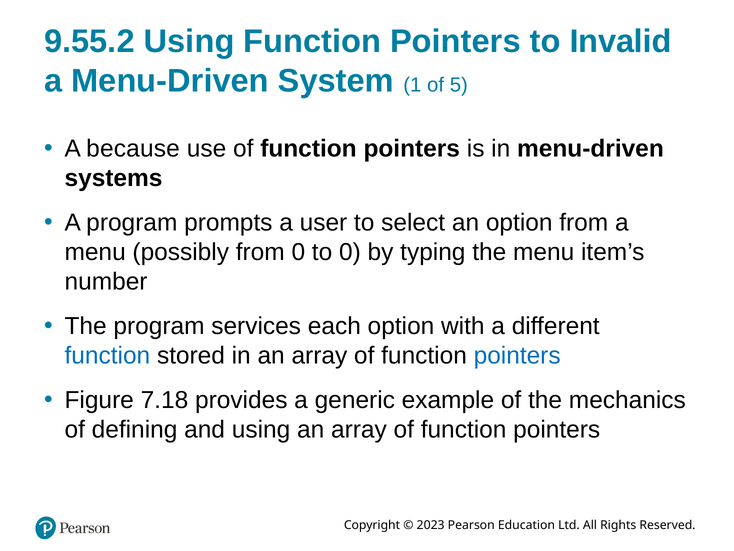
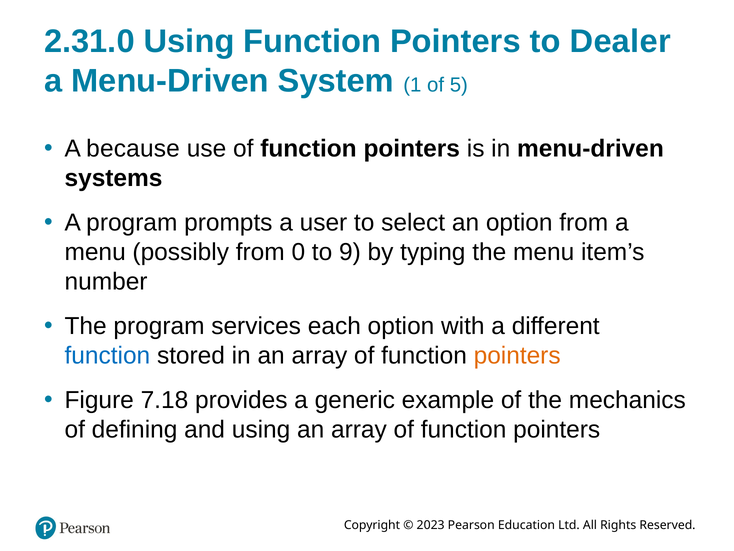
9.55.2: 9.55.2 -> 2.31.0
Invalid: Invalid -> Dealer
to 0: 0 -> 9
pointers at (517, 355) colour: blue -> orange
